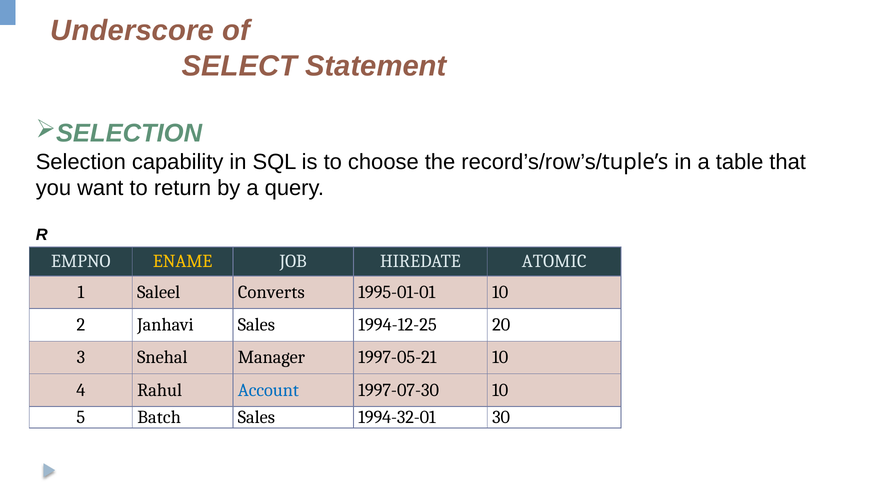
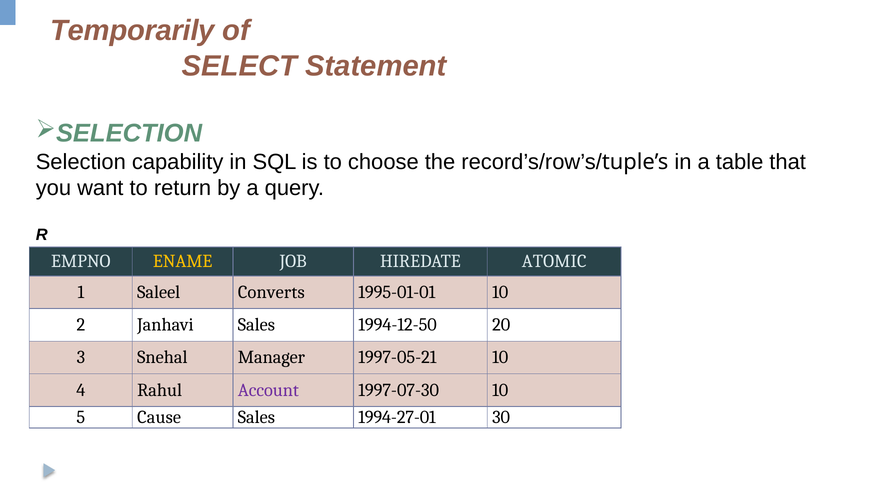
Underscore: Underscore -> Temporarily
1994-12-25: 1994-12-25 -> 1994-12-50
Account colour: blue -> purple
Batch: Batch -> Cause
1994-32-01: 1994-32-01 -> 1994-27-01
